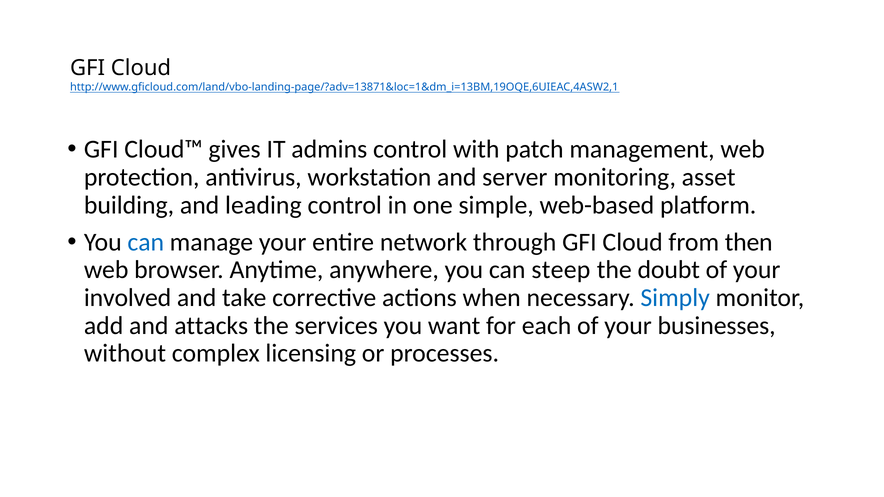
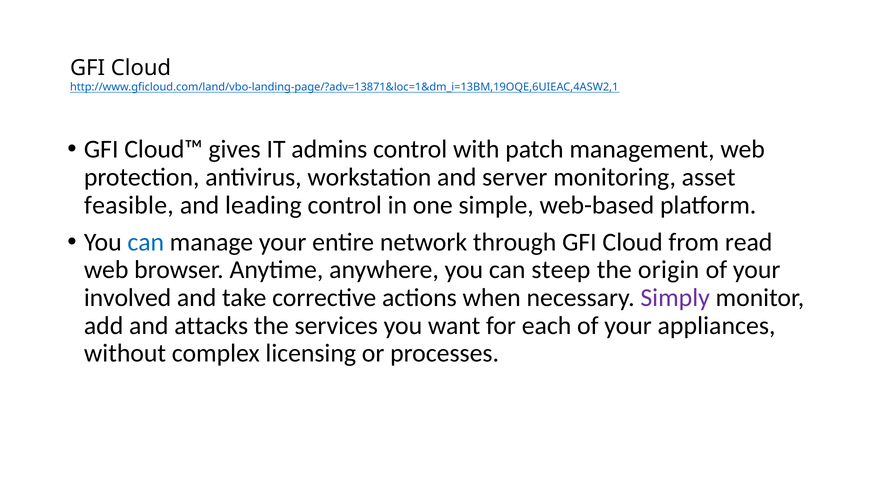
building: building -> feasible
then: then -> read
doubt: doubt -> origin
Simply colour: blue -> purple
businesses: businesses -> appliances
